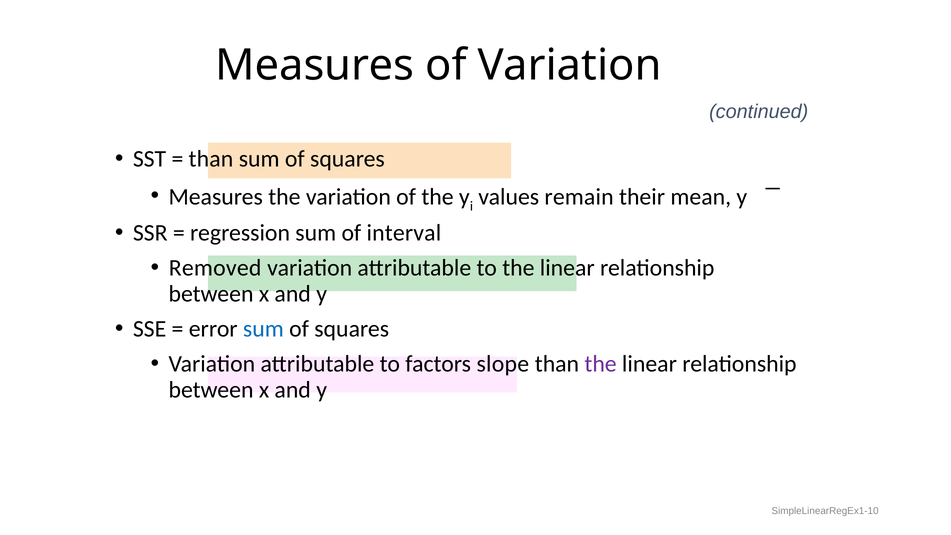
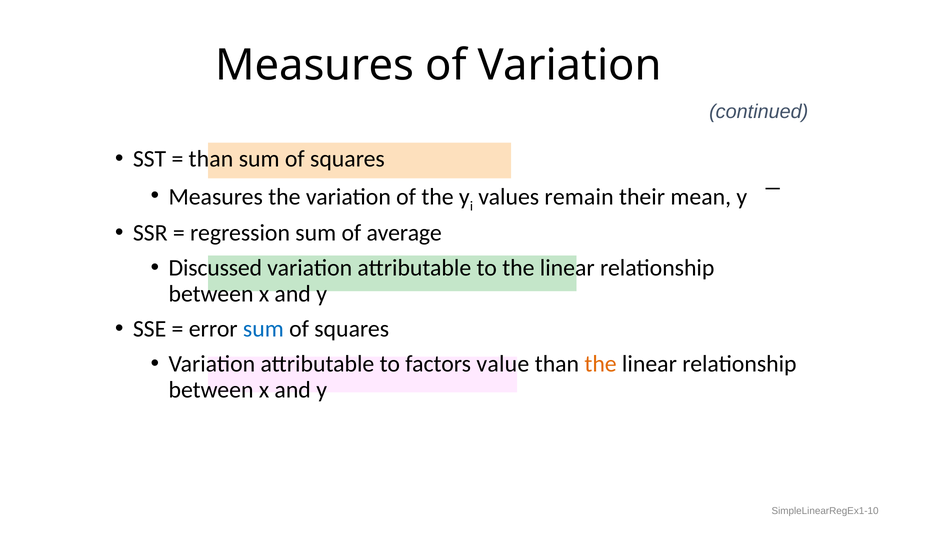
interval: interval -> average
Removed: Removed -> Discussed
slope: slope -> value
the at (601, 364) colour: purple -> orange
